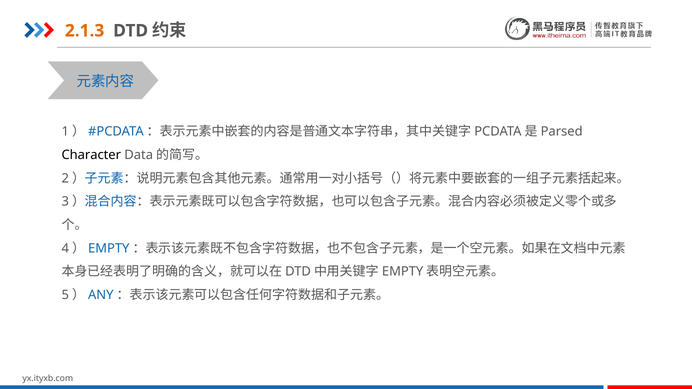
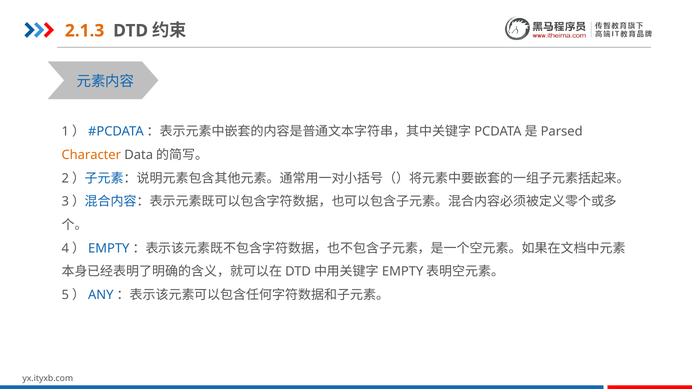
Character colour: black -> orange
